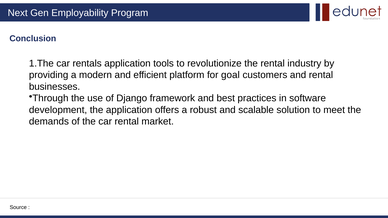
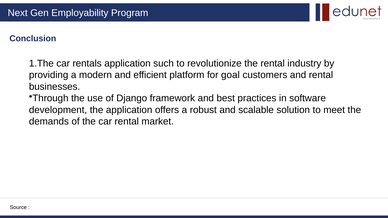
tools: tools -> such
